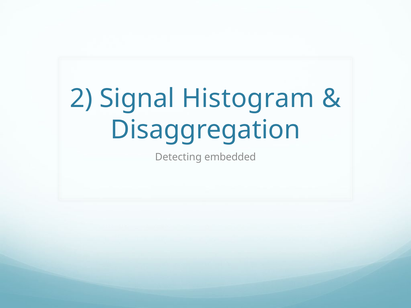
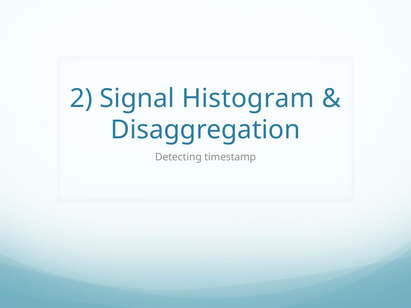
embedded: embedded -> timestamp
